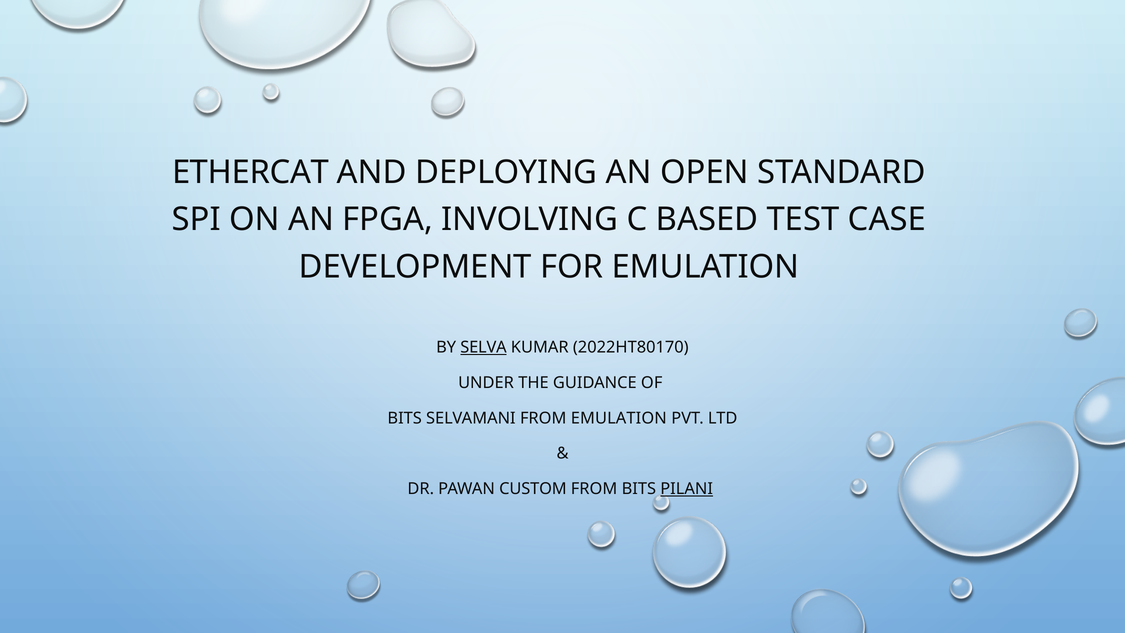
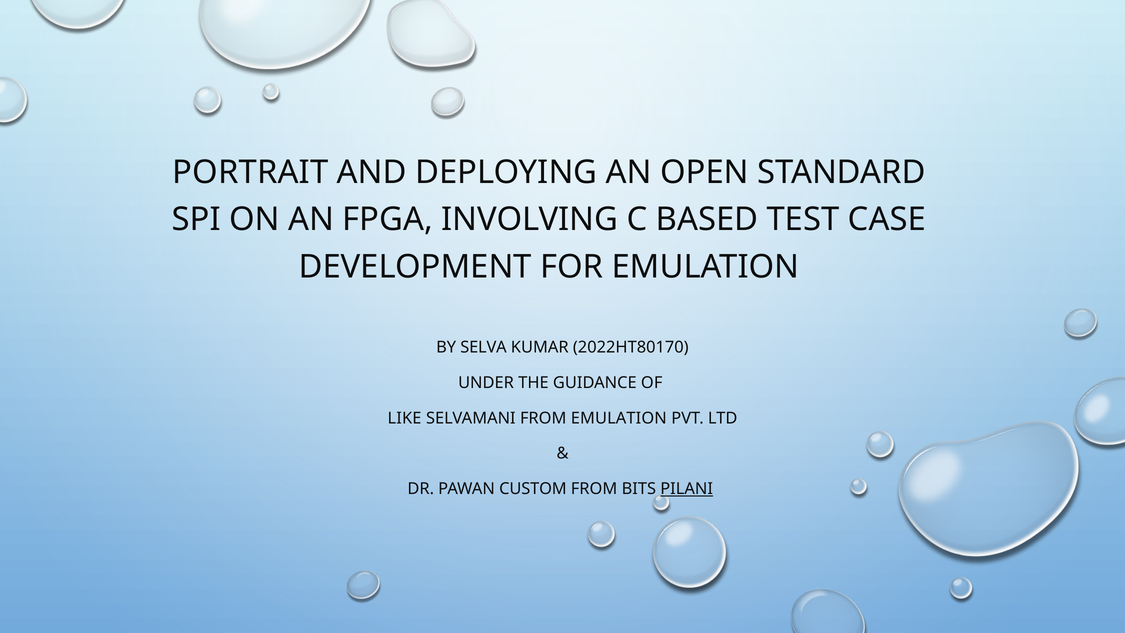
ETHERCAT: ETHERCAT -> PORTRAIT
SELVA underline: present -> none
BITS at (405, 418): BITS -> LIKE
